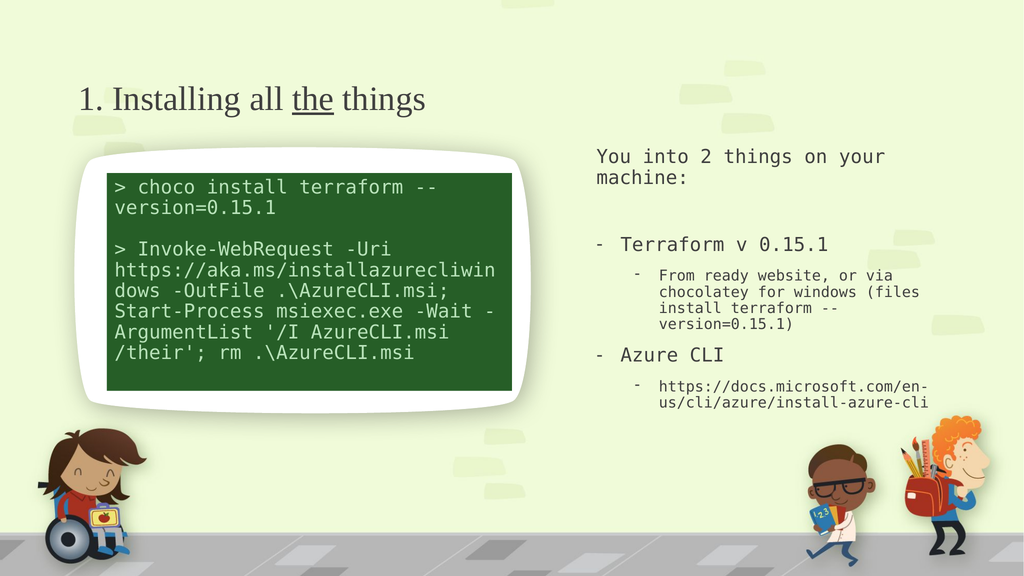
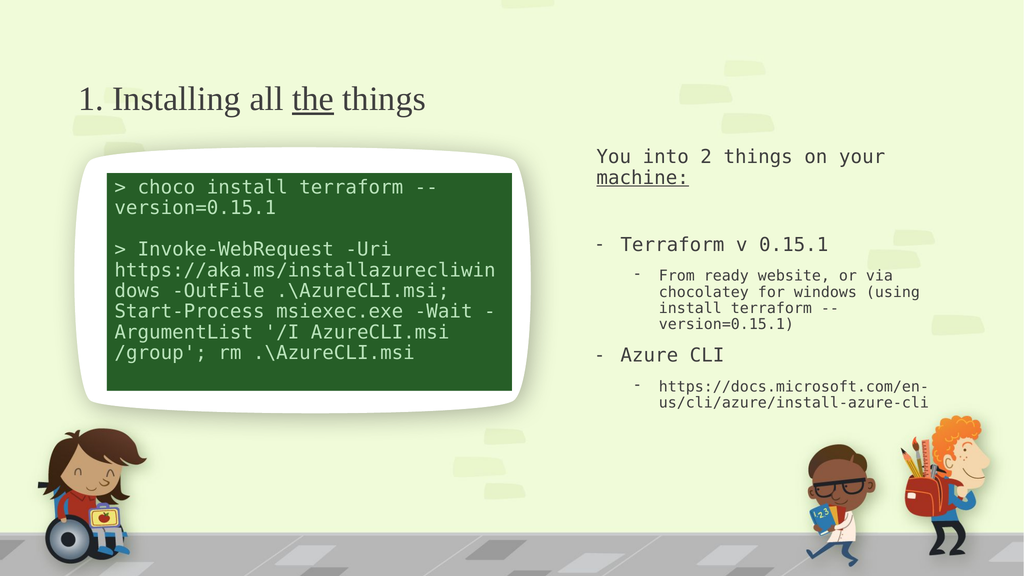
machine underline: none -> present
files: files -> using
/their: /their -> /group
